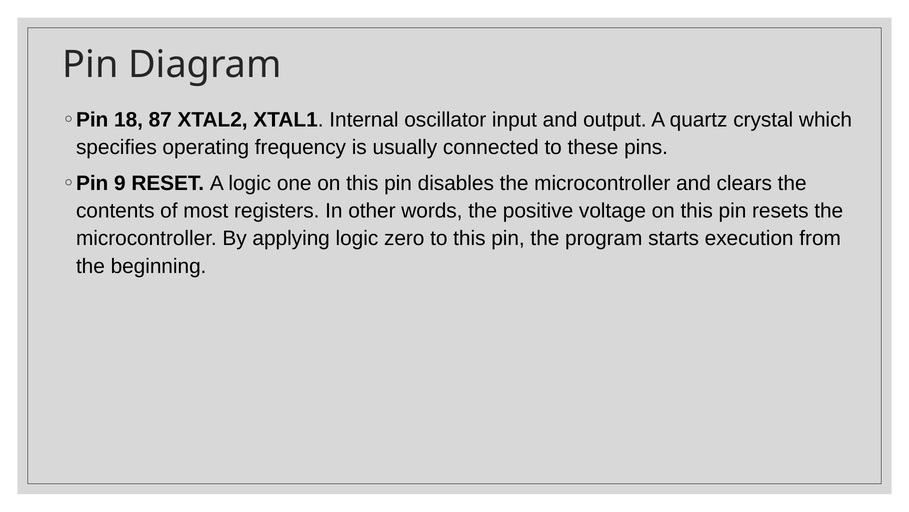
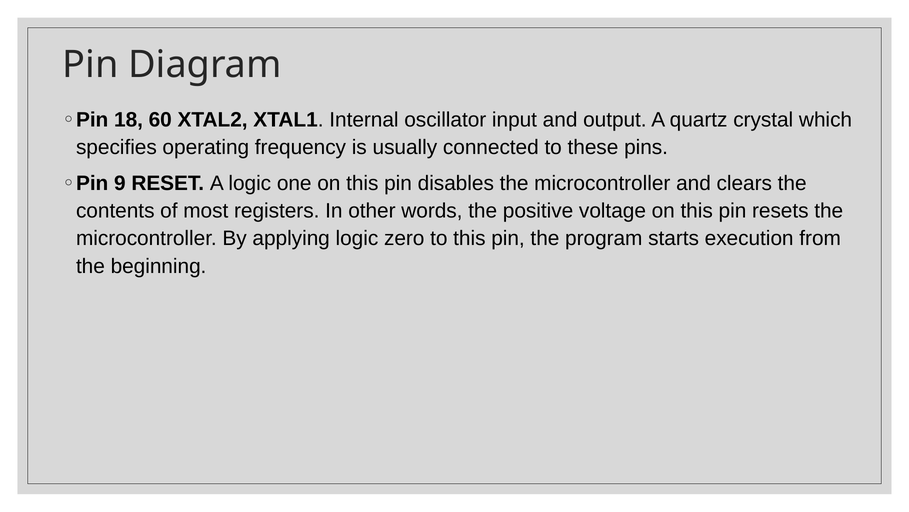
87: 87 -> 60
